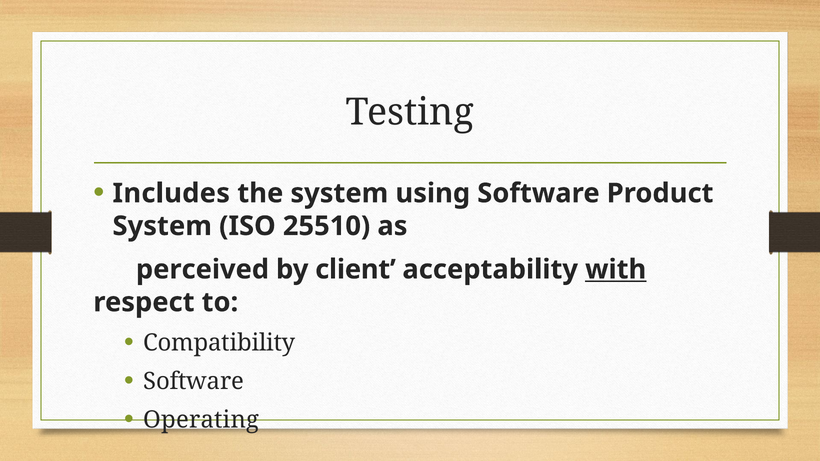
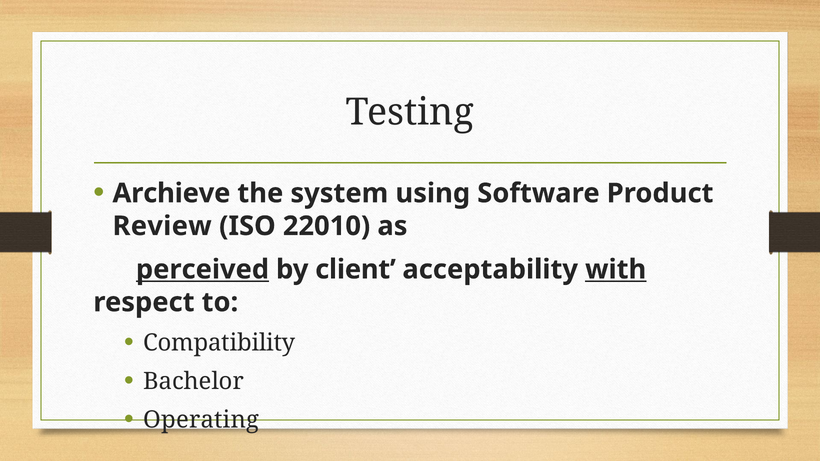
Includes: Includes -> Archieve
System at (162, 226): System -> Review
25510: 25510 -> 22010
perceived underline: none -> present
Software at (194, 381): Software -> Bachelor
